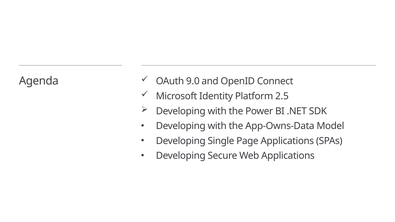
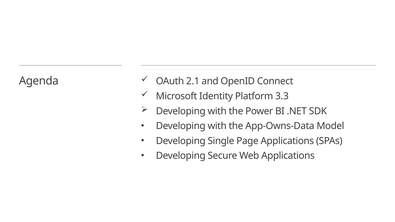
9.0: 9.0 -> 2.1
2.5: 2.5 -> 3.3
